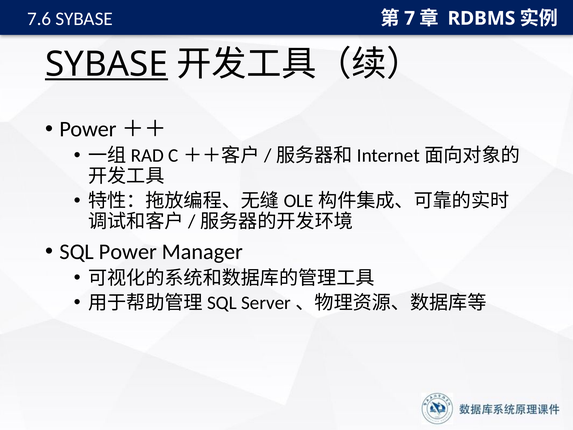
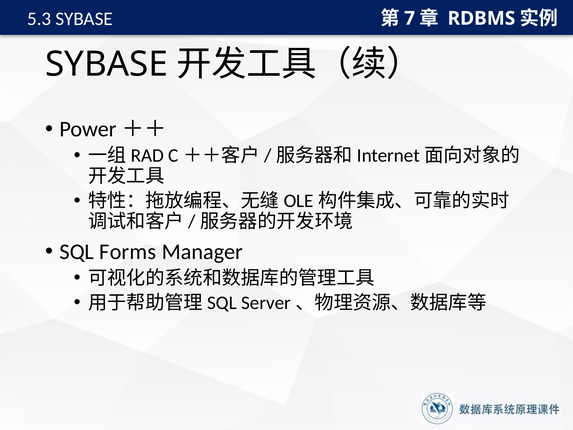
7.6: 7.6 -> 5.3
SYBASE at (107, 64) underline: present -> none
Power: Power -> Forms
